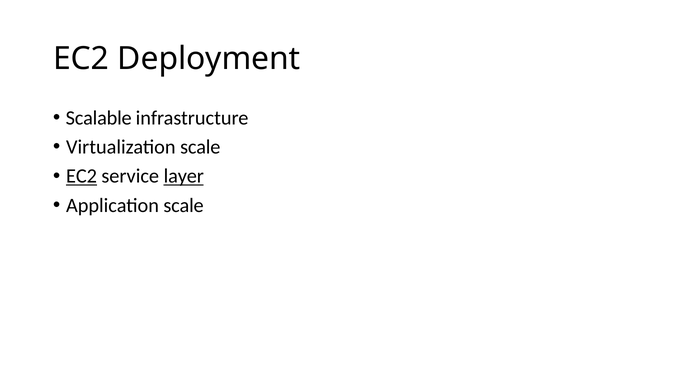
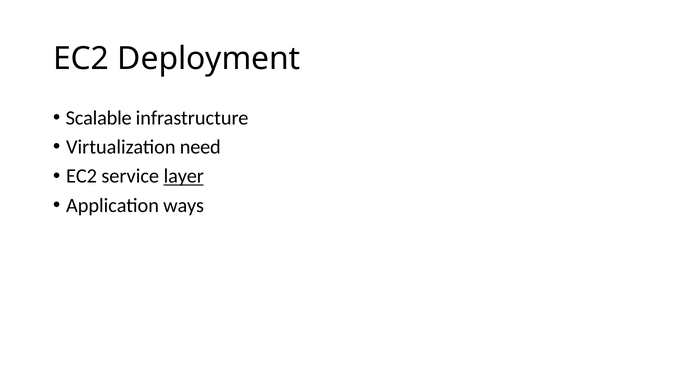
Virtualization scale: scale -> need
EC2 at (82, 176) underline: present -> none
Application scale: scale -> ways
